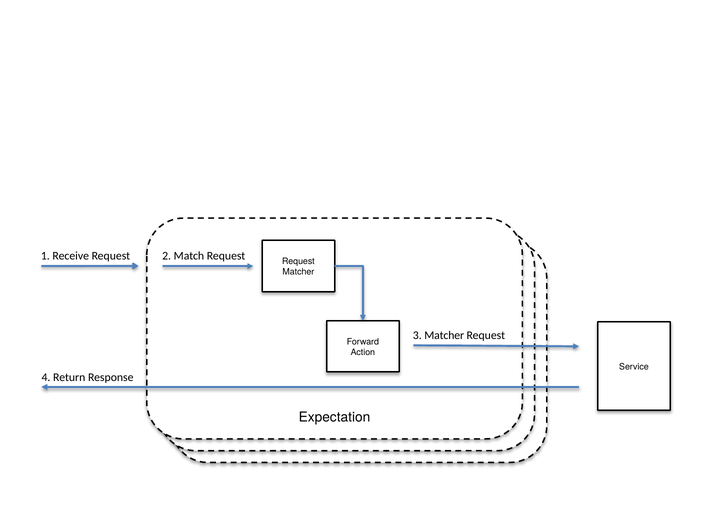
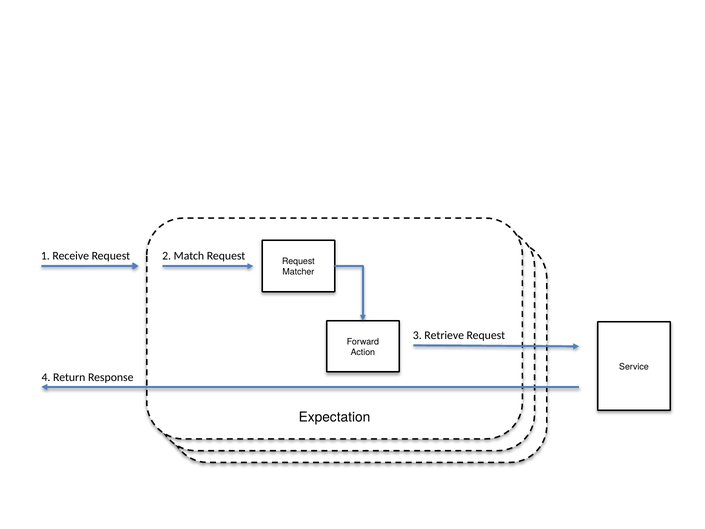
3 Matcher: Matcher -> Retrieve
